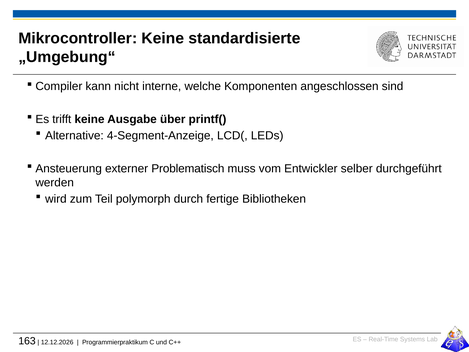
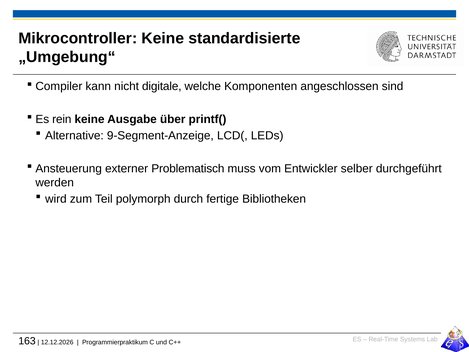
interne: interne -> digitale
trifft: trifft -> rein
4-Segment-Anzeige: 4-Segment-Anzeige -> 9-Segment-Anzeige
